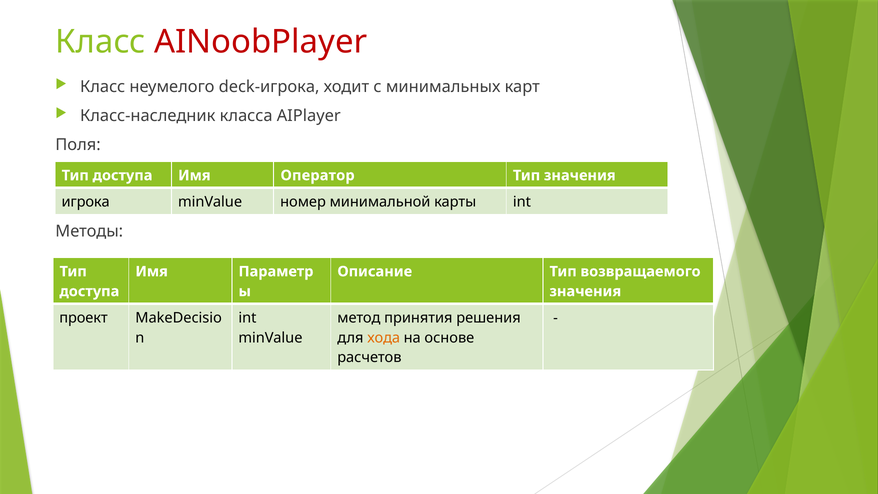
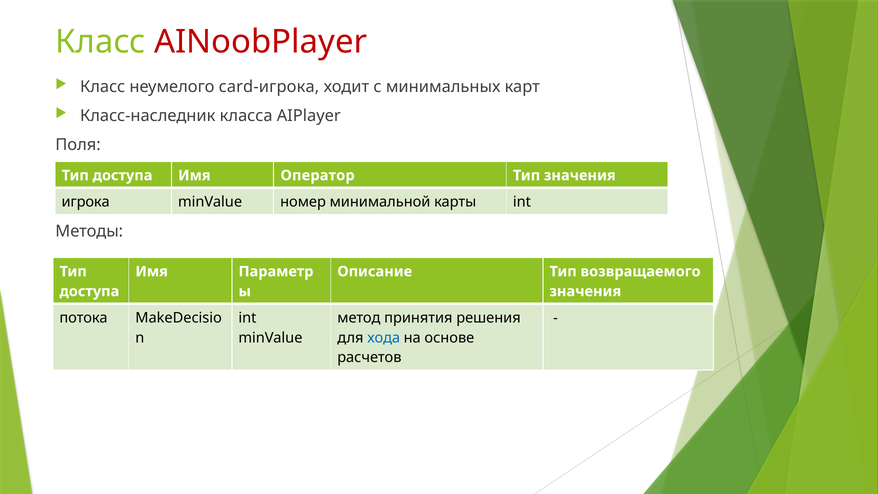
deck-игрока: deck-игрока -> card-игрока
проект: проект -> потока
хода colour: orange -> blue
